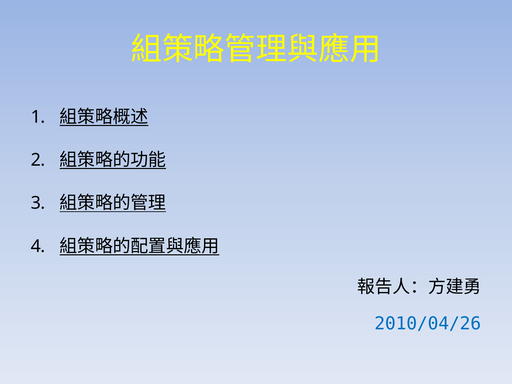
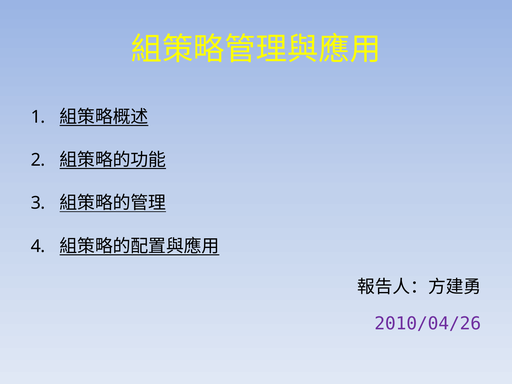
2010/04/26 colour: blue -> purple
